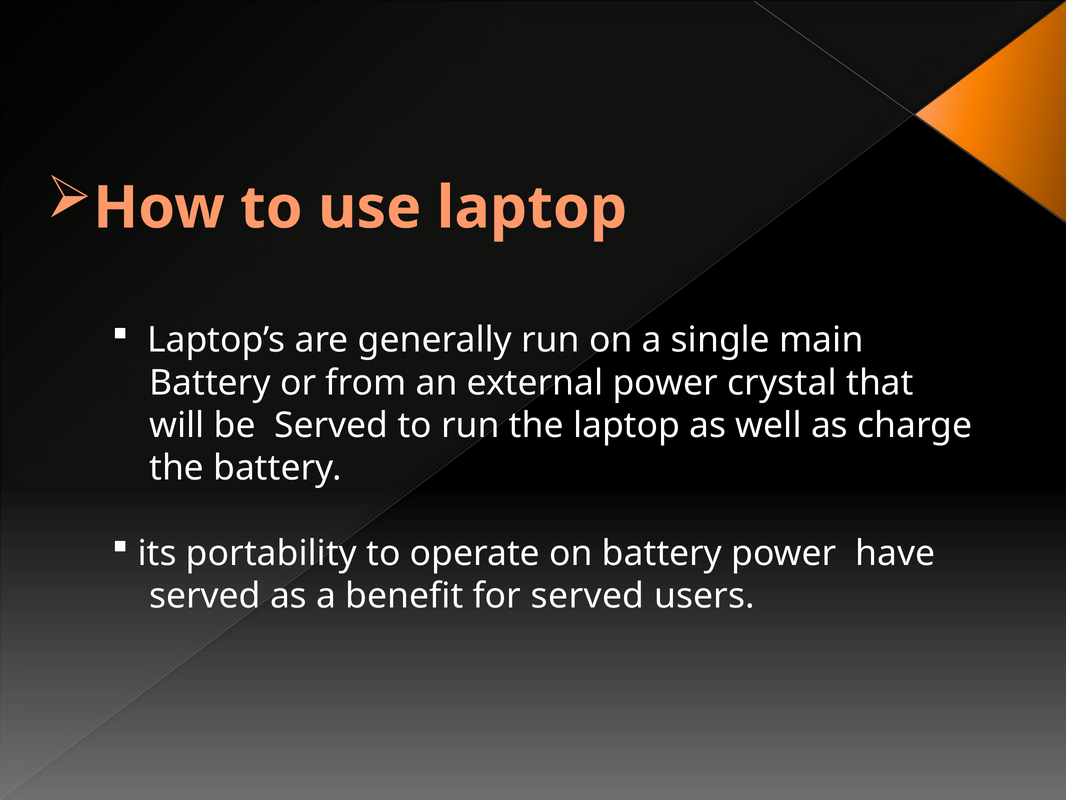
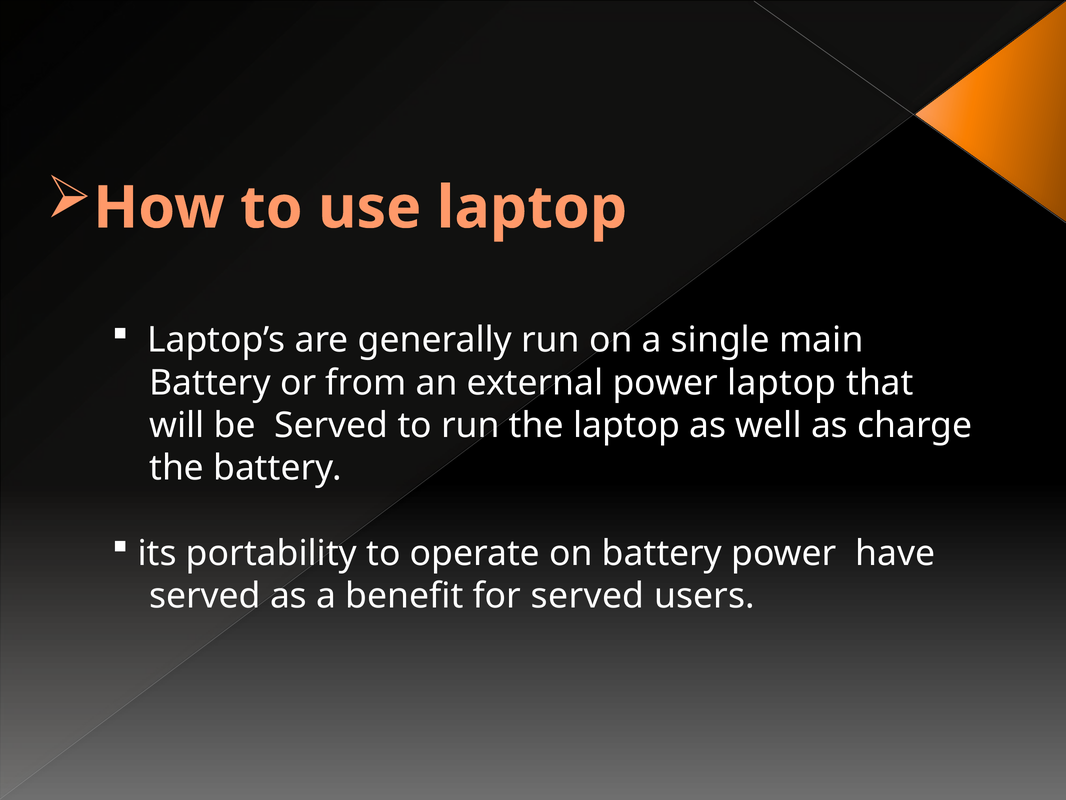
power crystal: crystal -> laptop
